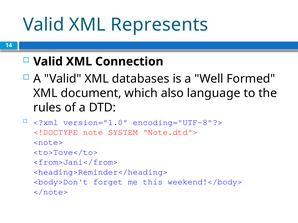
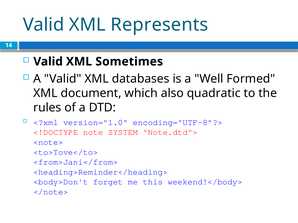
Connection: Connection -> Sometimes
language: language -> quadratic
